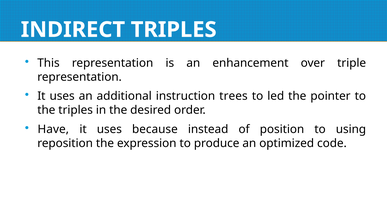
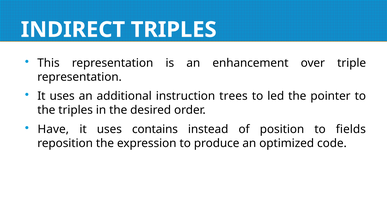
because: because -> contains
using: using -> fields
